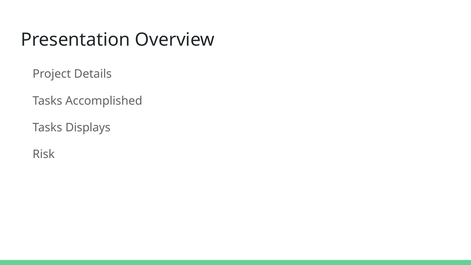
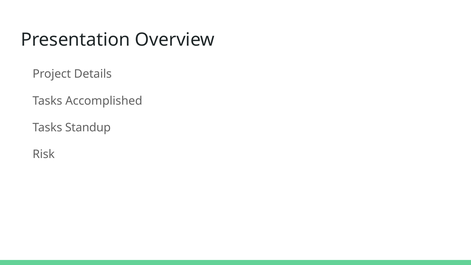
Displays: Displays -> Standup
